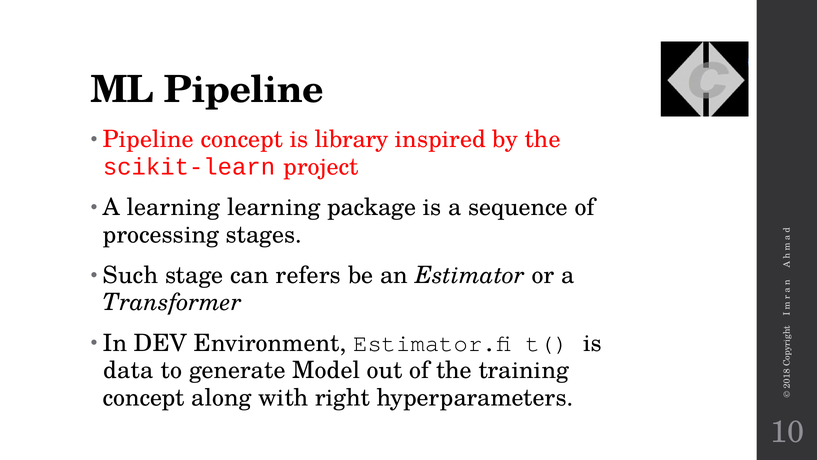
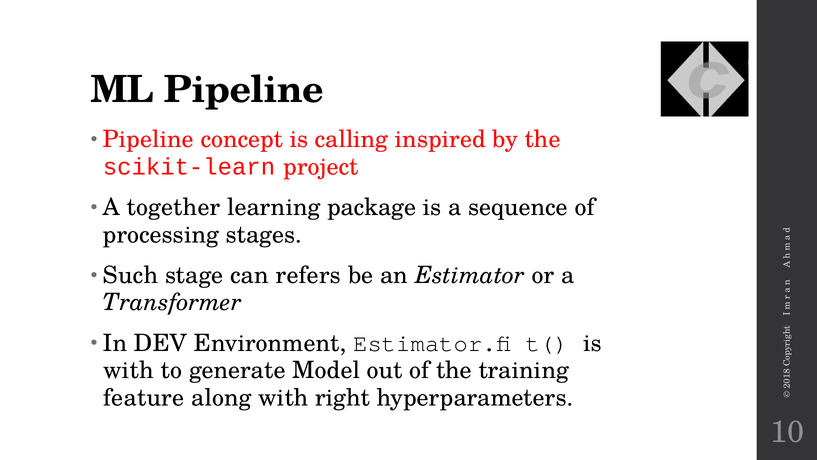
library: library -> calling
A learning: learning -> together
data at (128, 370): data -> with
concept at (144, 397): concept -> feature
